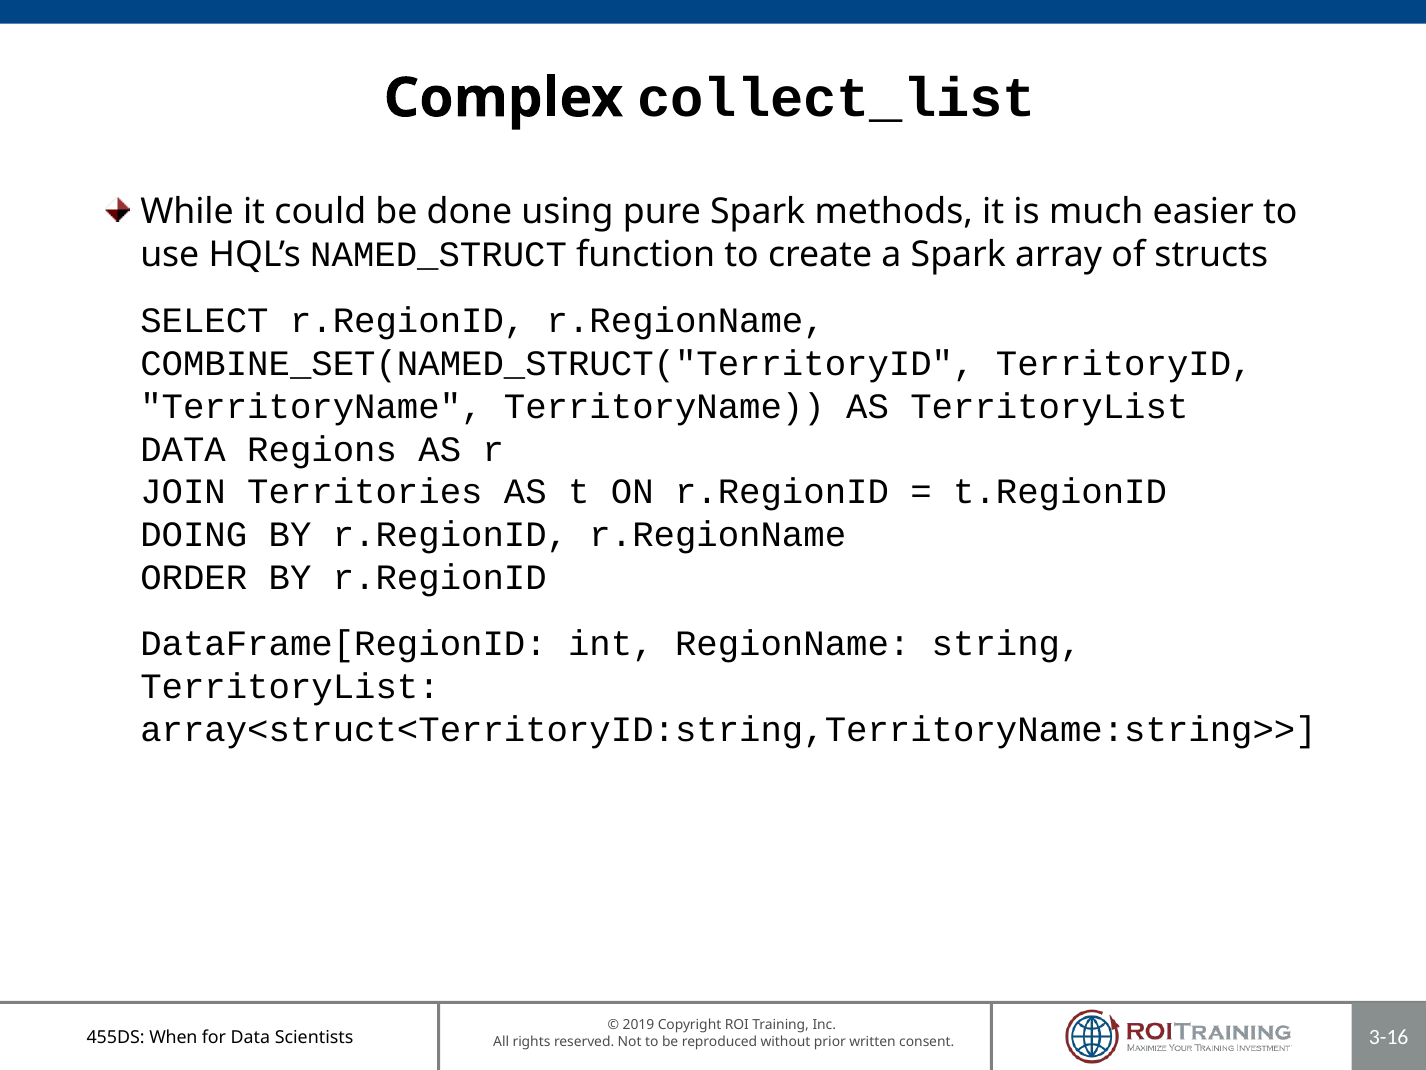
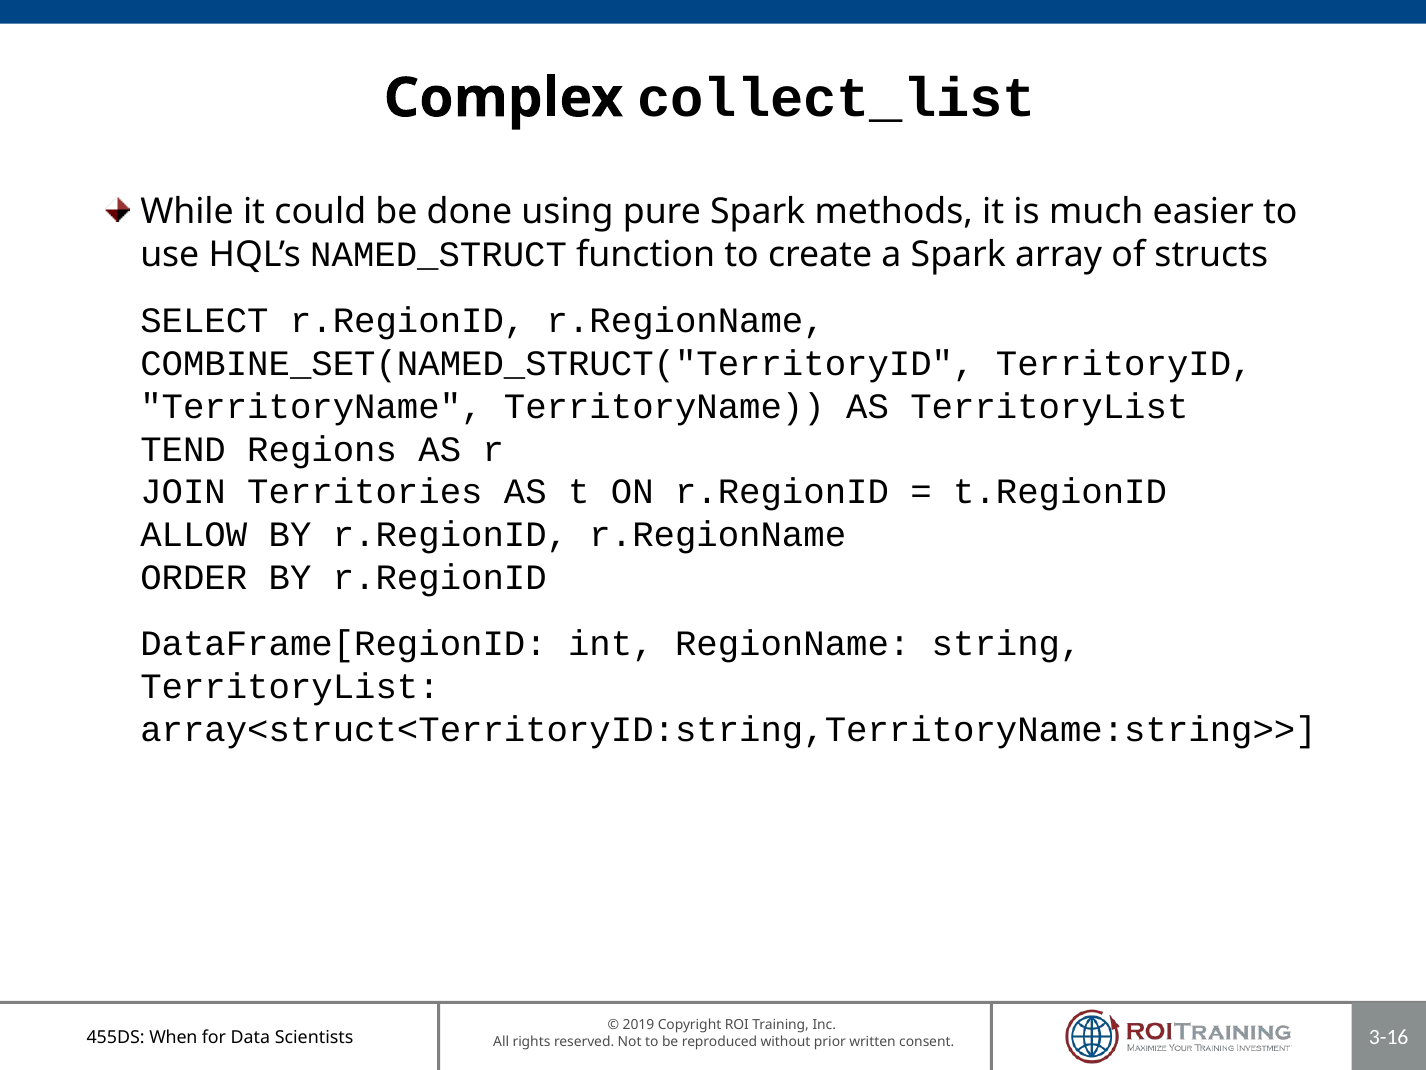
DATA at (183, 449): DATA -> TEND
DOING: DOING -> ALLOW
